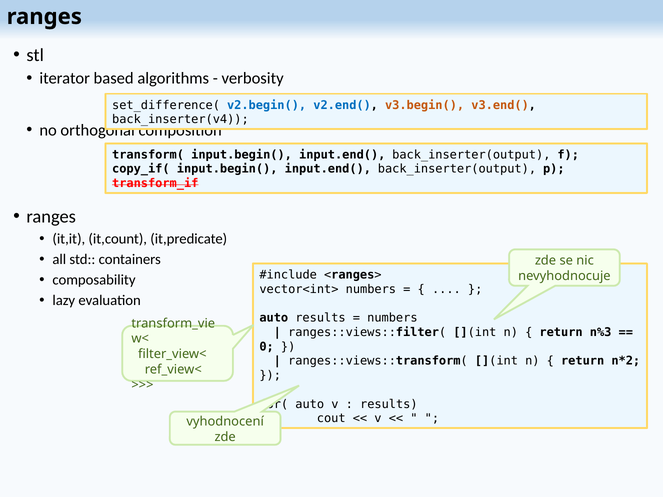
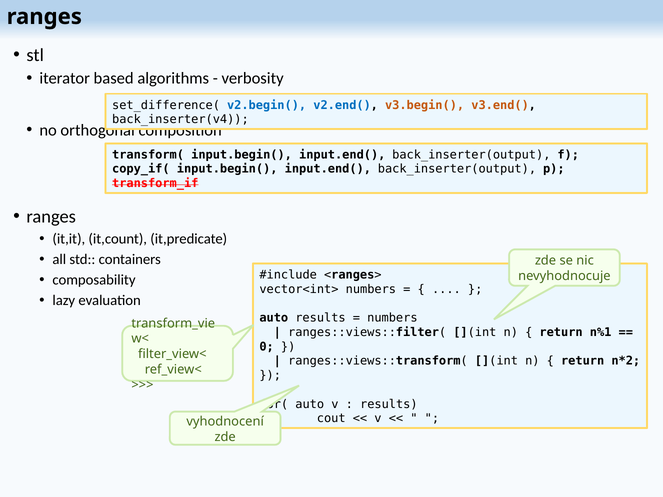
n%3: n%3 -> n%1
